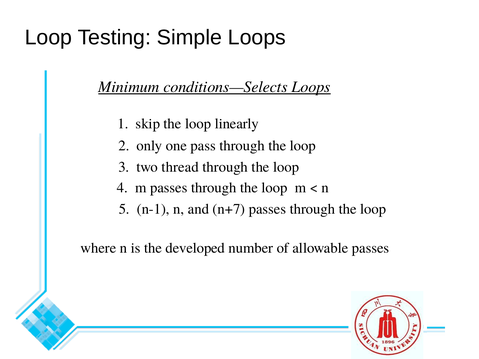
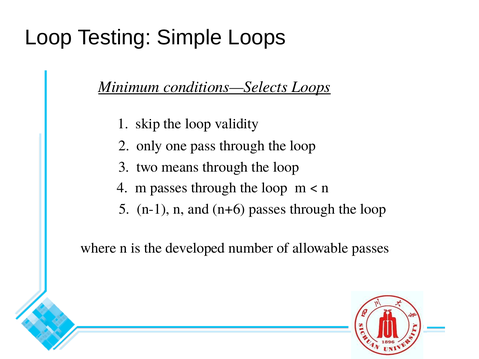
linearly: linearly -> validity
thread: thread -> means
n+7: n+7 -> n+6
